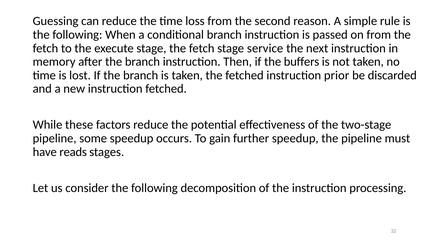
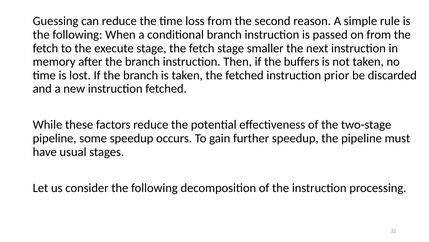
service: service -> smaller
reads: reads -> usual
